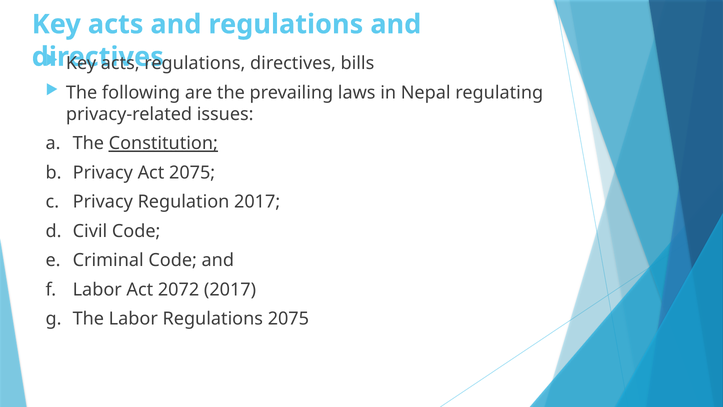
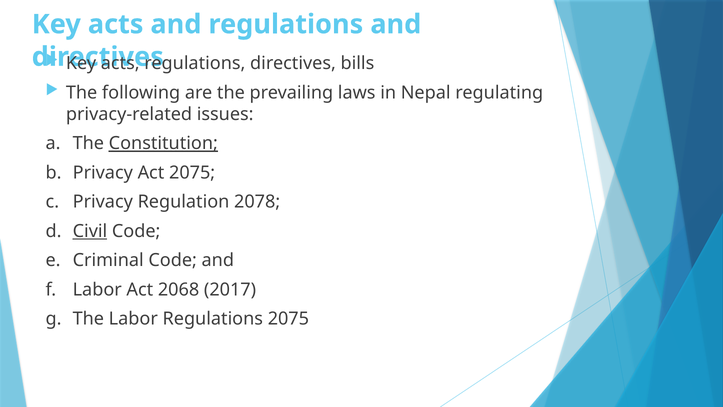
Regulation 2017: 2017 -> 2078
Civil underline: none -> present
2072: 2072 -> 2068
